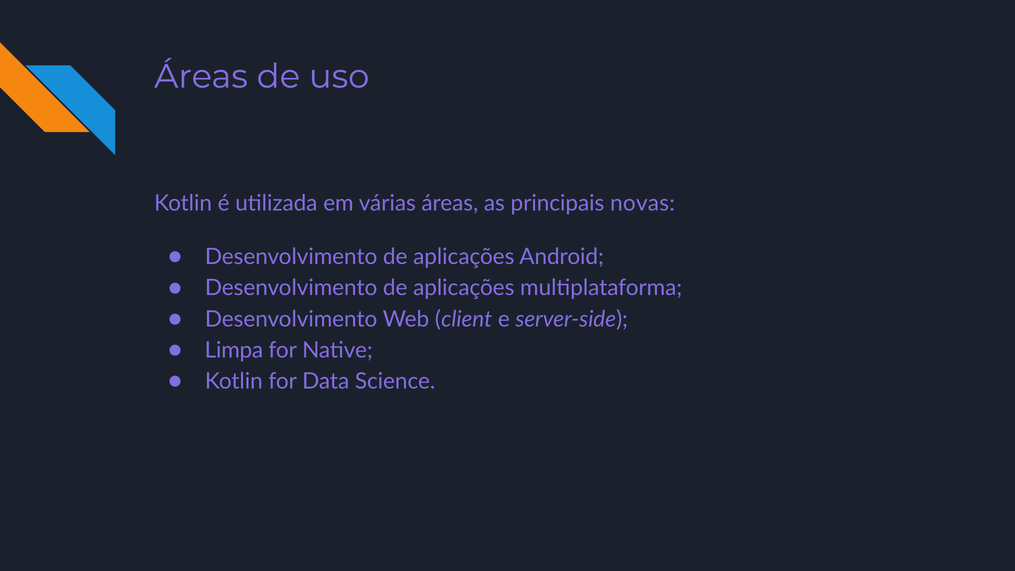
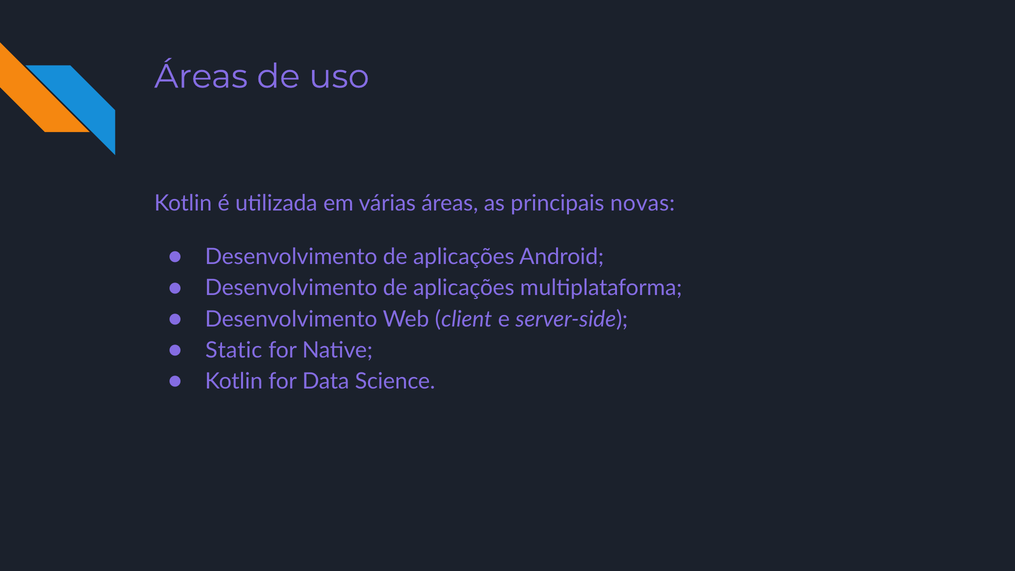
Limpa: Limpa -> Static
